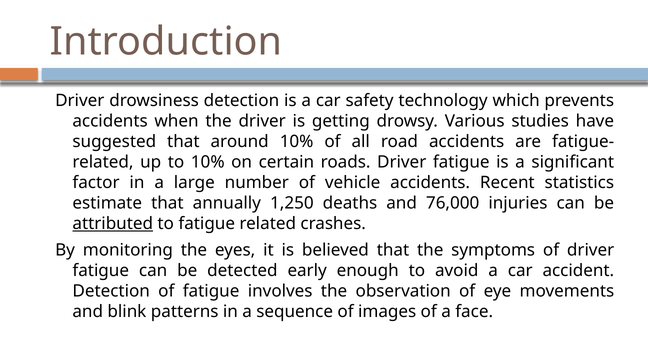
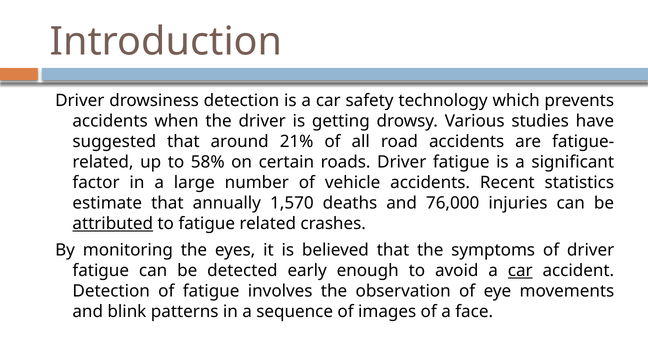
around 10%: 10% -> 21%
to 10%: 10% -> 58%
1,250: 1,250 -> 1,570
car at (520, 271) underline: none -> present
